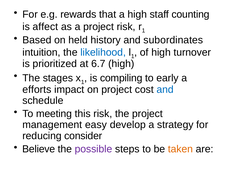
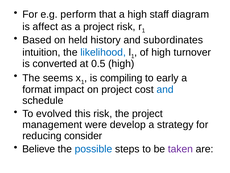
rewards: rewards -> perform
counting: counting -> diagram
prioritized: prioritized -> converted
6.7: 6.7 -> 0.5
stages: stages -> seems
efforts: efforts -> format
meeting: meeting -> evolved
easy: easy -> were
possible colour: purple -> blue
taken colour: orange -> purple
